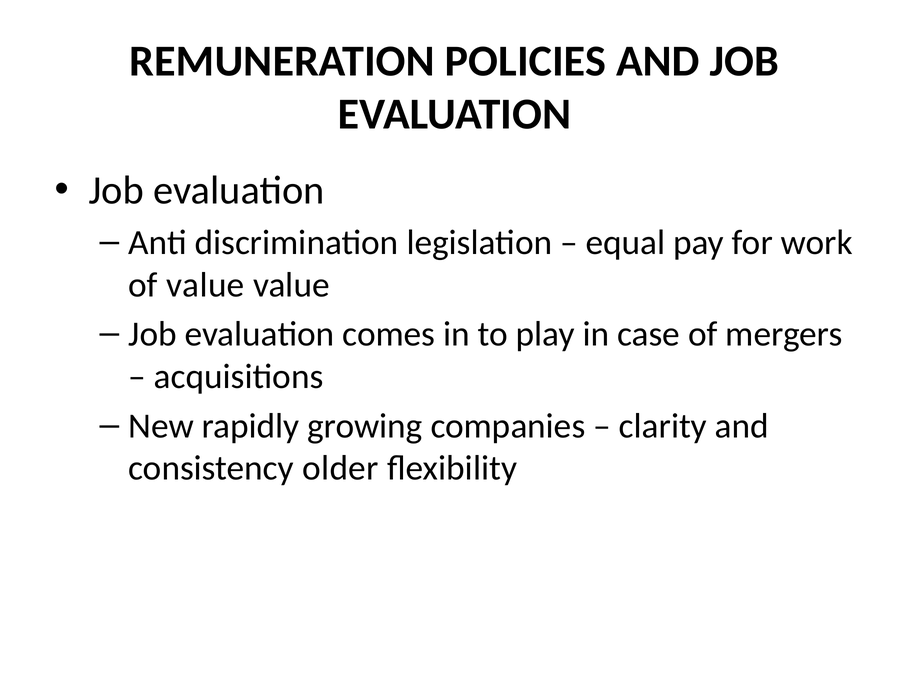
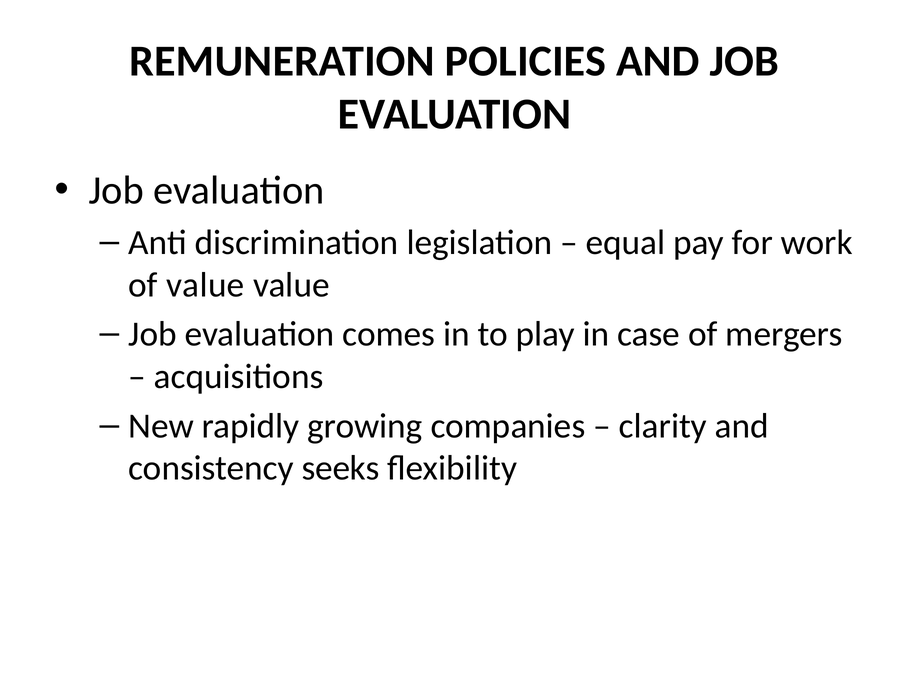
older: older -> seeks
